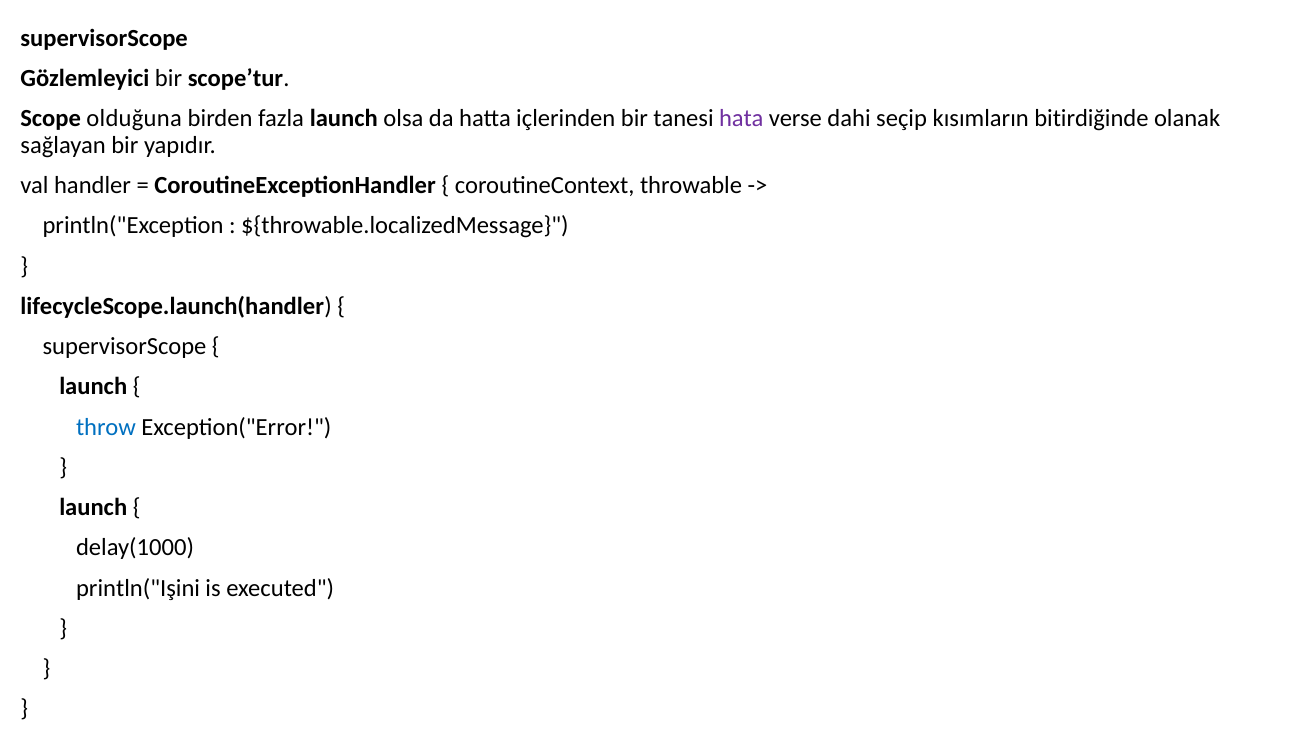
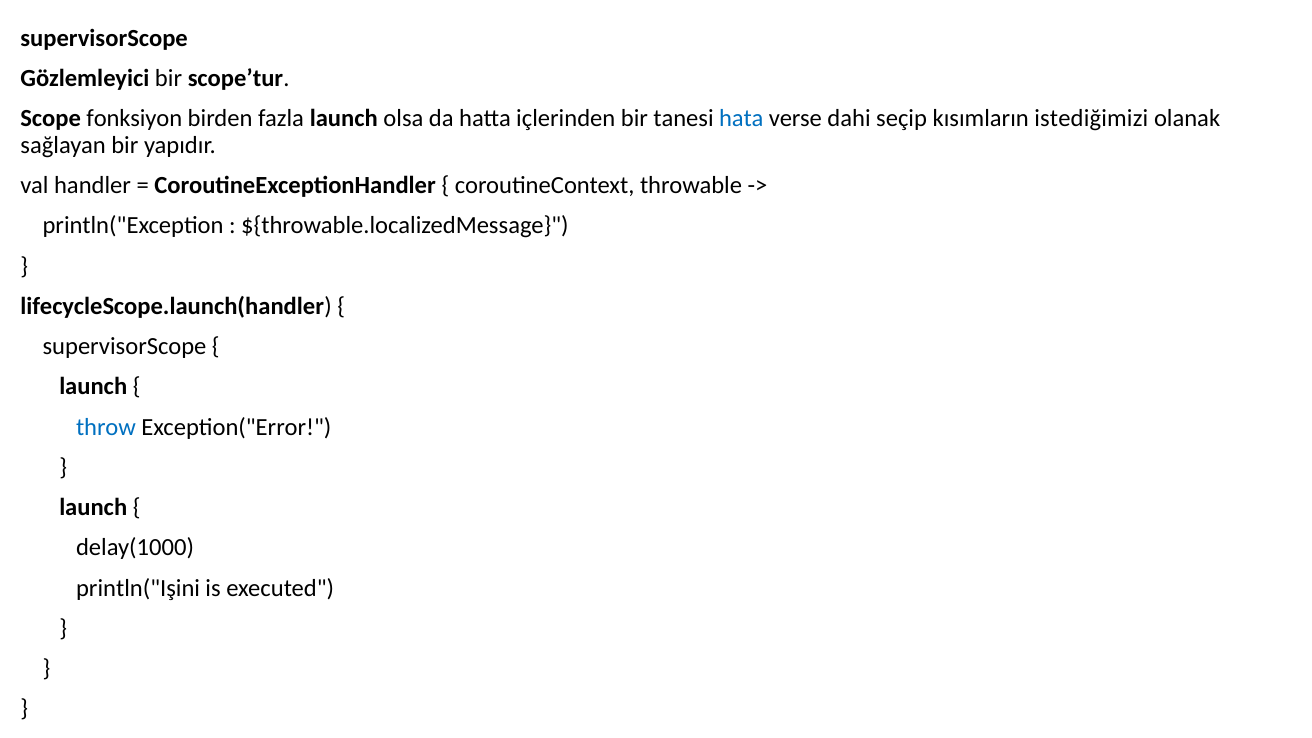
olduğuna: olduğuna -> fonksiyon
hata colour: purple -> blue
bitirdiğinde: bitirdiğinde -> istediğimizi
